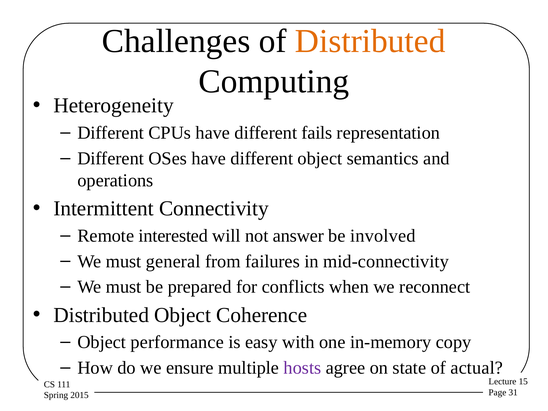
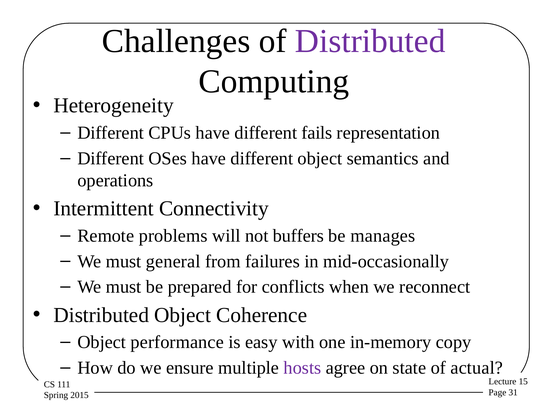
Distributed at (370, 41) colour: orange -> purple
interested: interested -> problems
answer: answer -> buffers
involved: involved -> manages
mid-connectivity: mid-connectivity -> mid-occasionally
